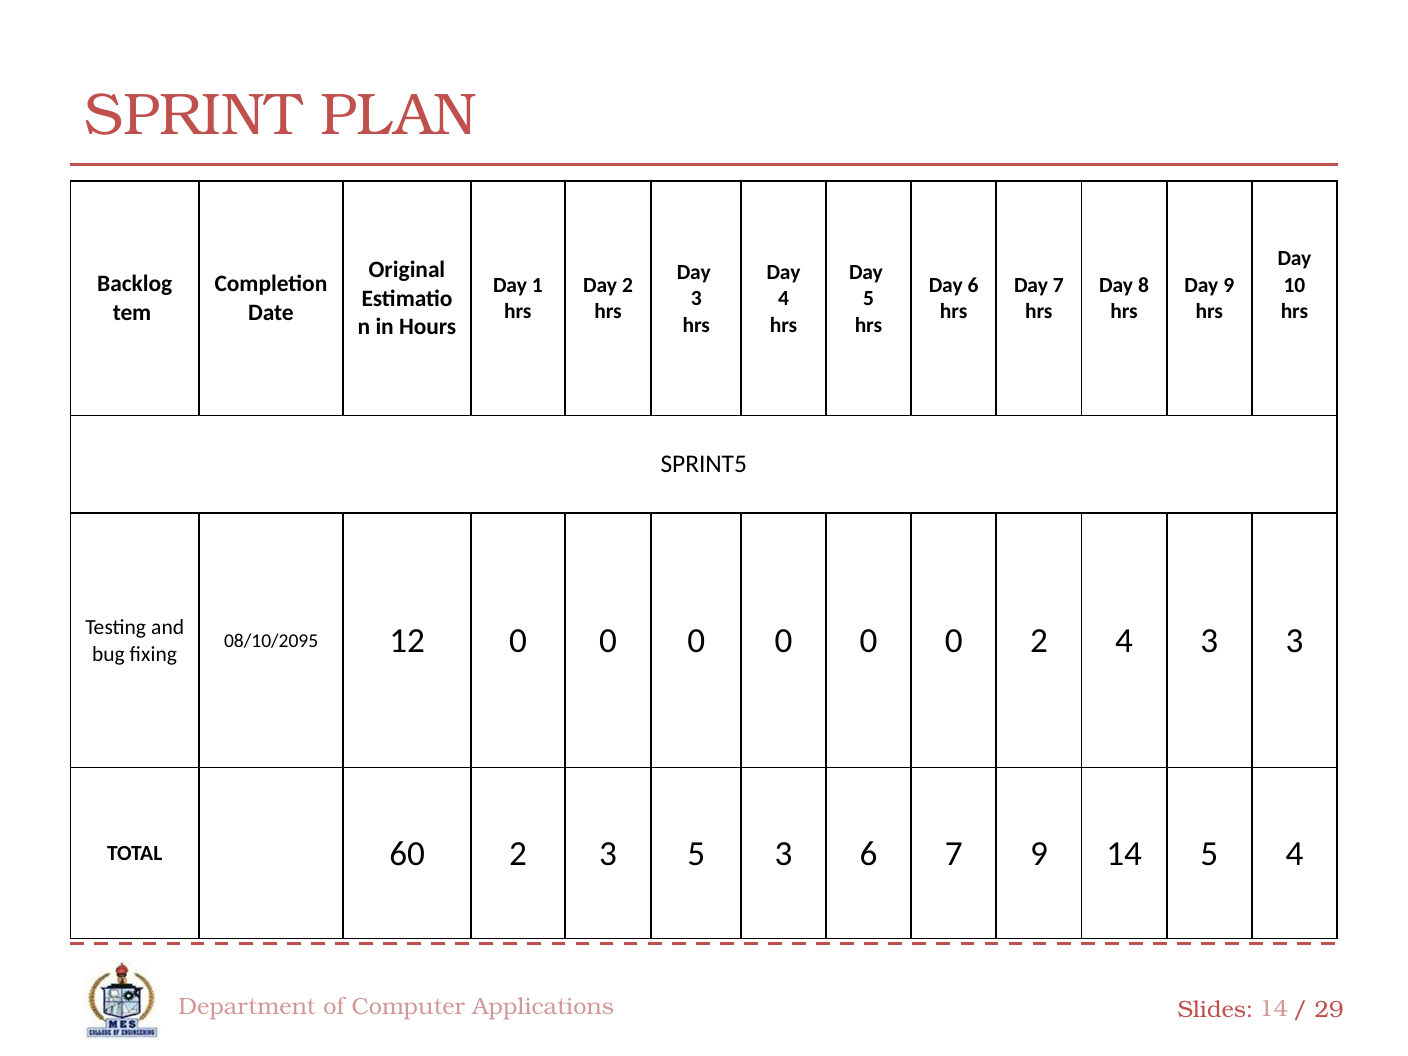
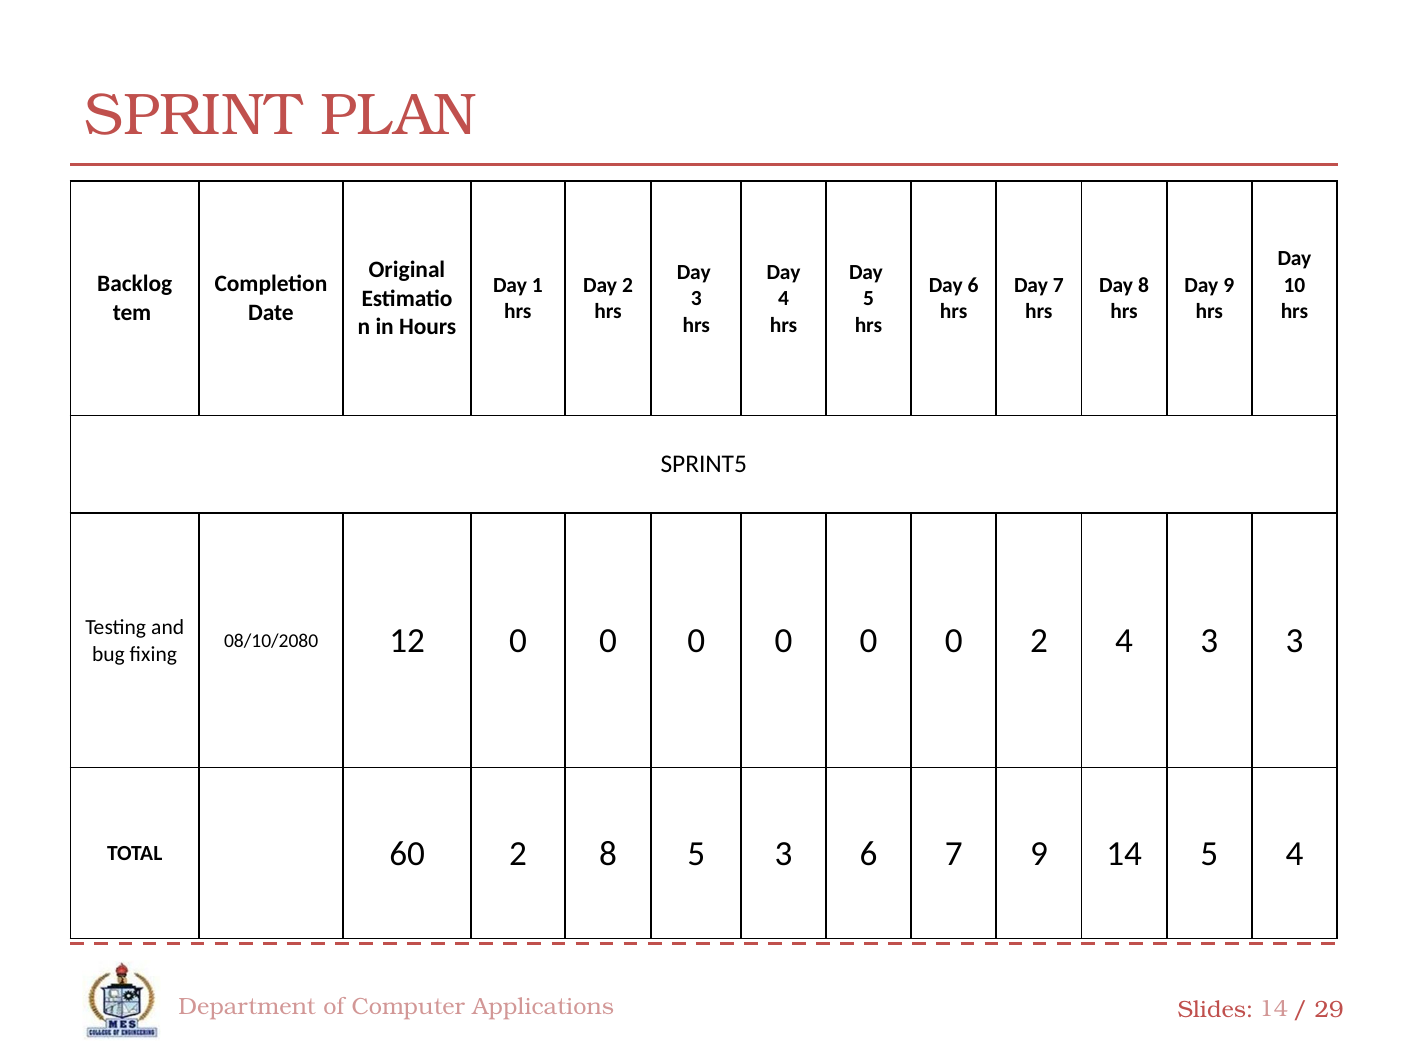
08/10/2095: 08/10/2095 -> 08/10/2080
2 3: 3 -> 8
